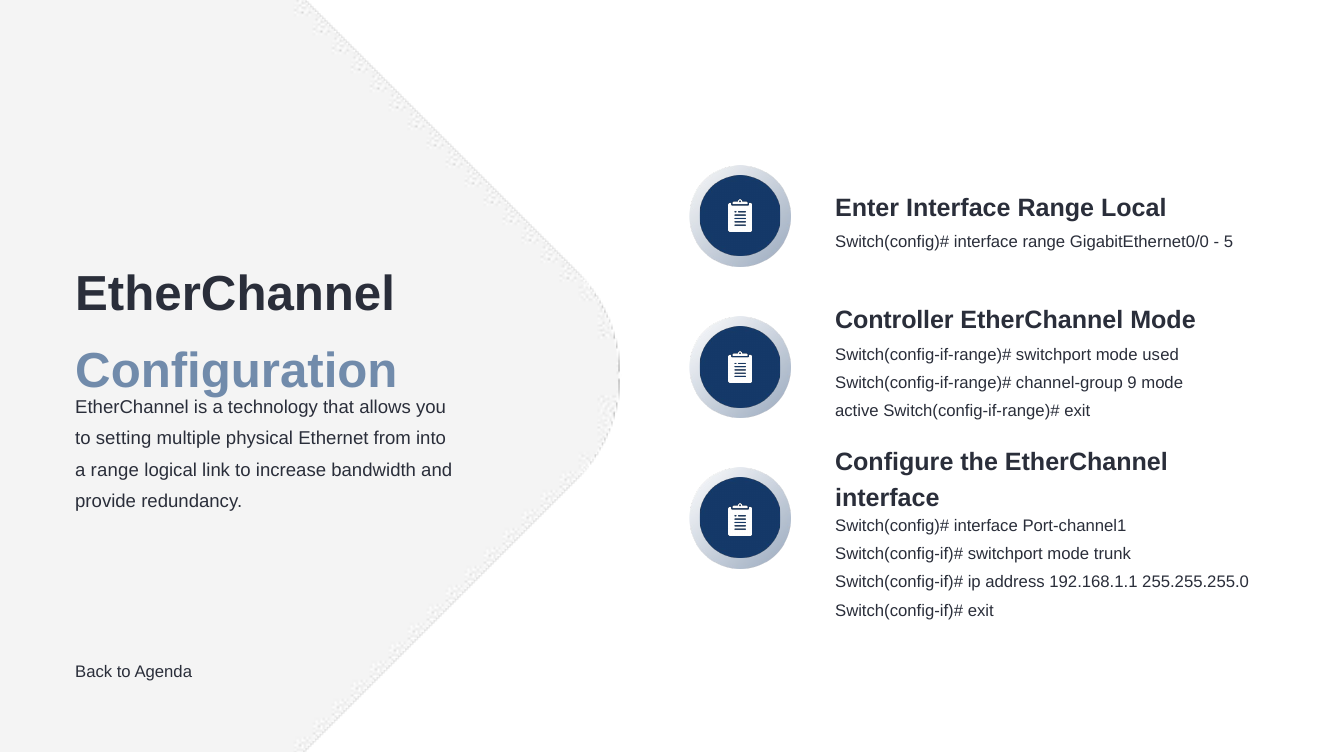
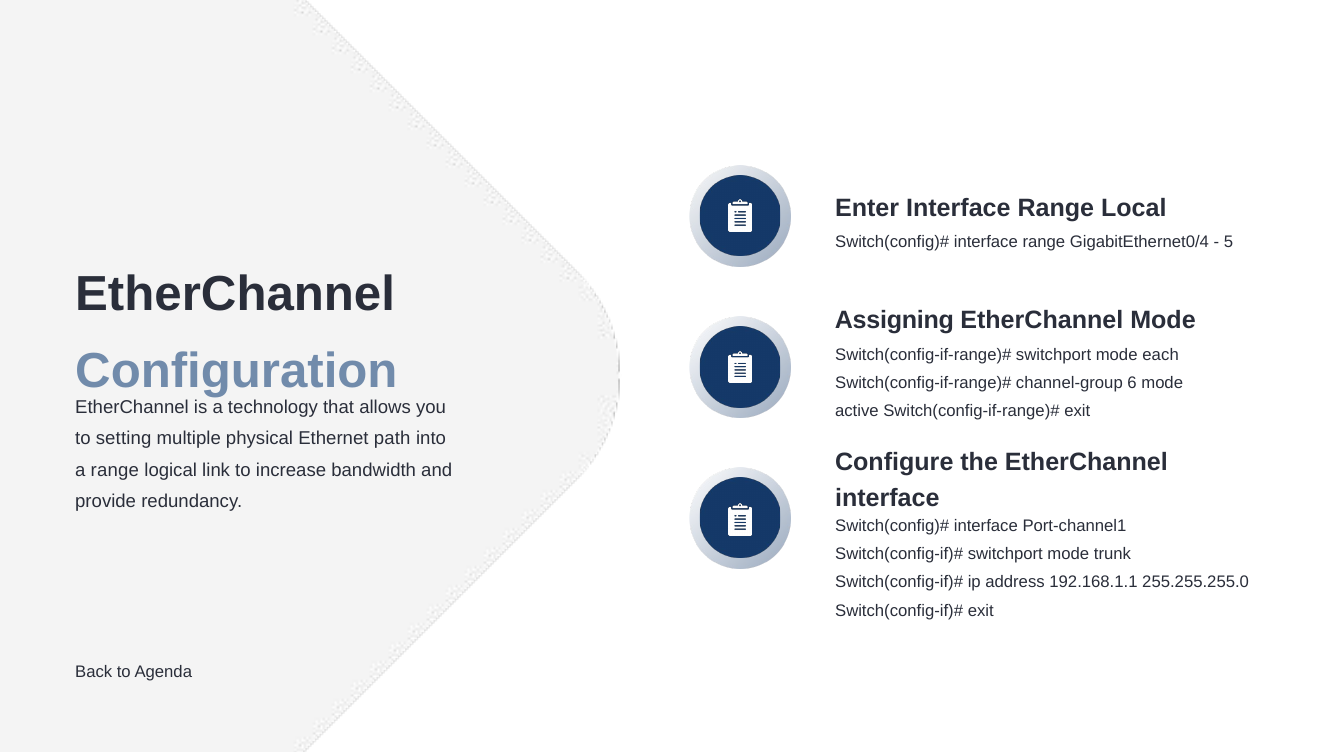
GigabitEthernet0/0: GigabitEthernet0/0 -> GigabitEthernet0/4
Controller: Controller -> Assigning
used: used -> each
9: 9 -> 6
from: from -> path
